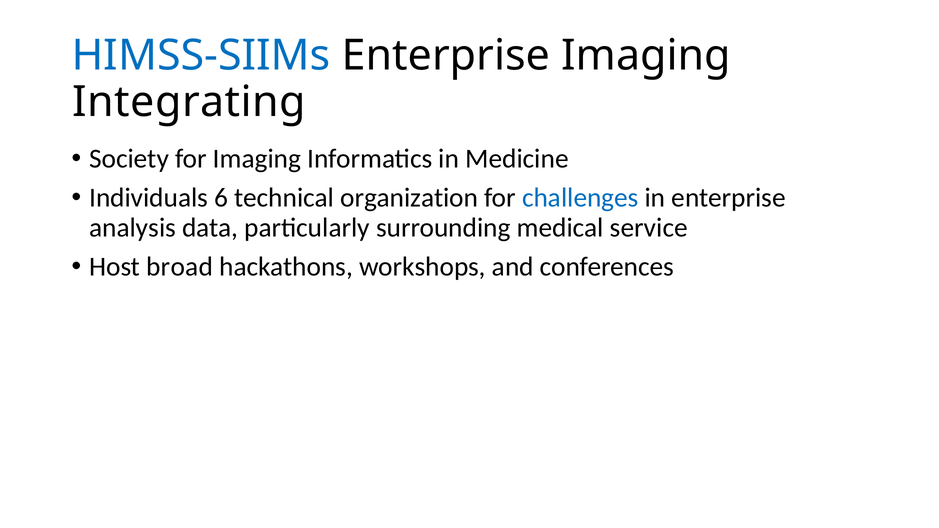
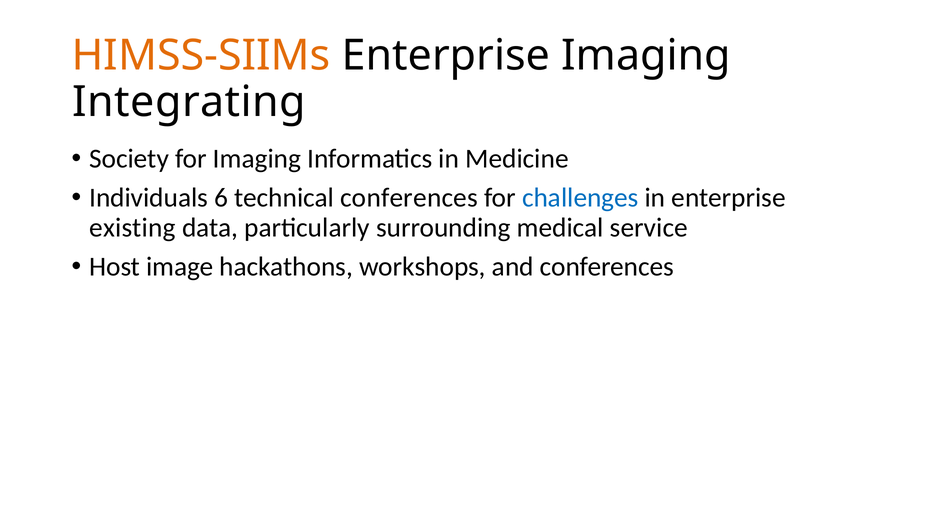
HIMSS-SIIMs colour: blue -> orange
technical organization: organization -> conferences
analysis: analysis -> existing
broad: broad -> image
